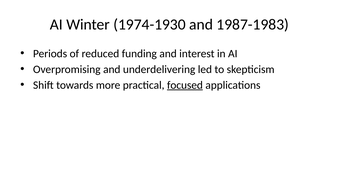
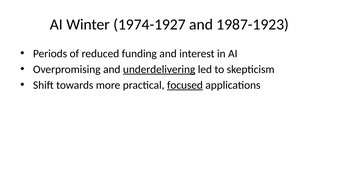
1974-1930: 1974-1930 -> 1974-1927
1987-1983: 1987-1983 -> 1987-1923
underdelivering underline: none -> present
